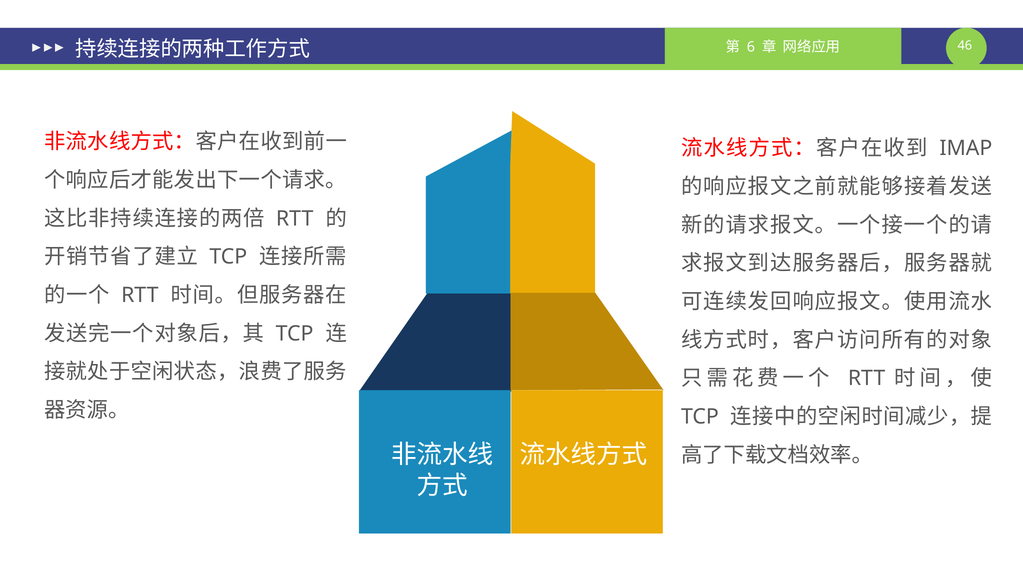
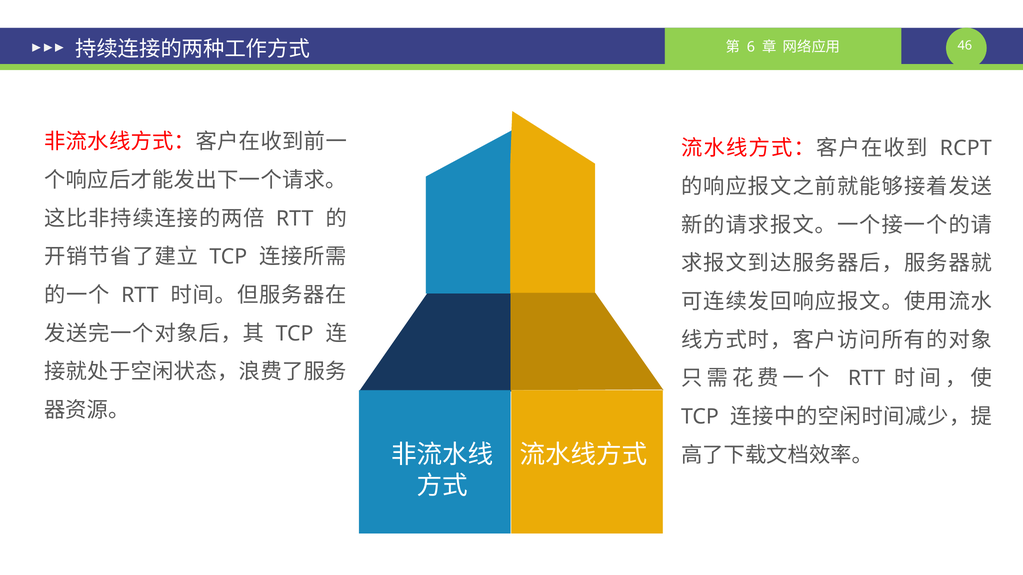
IMAP: IMAP -> RCPT
